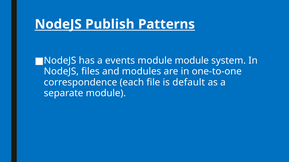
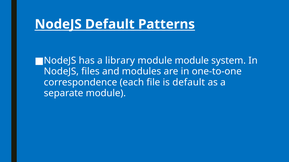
NodeJS Publish: Publish -> Default
events: events -> library
